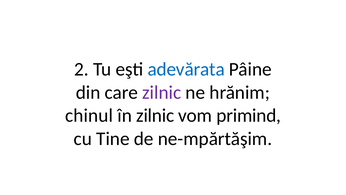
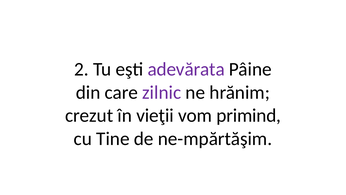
adevărata colour: blue -> purple
chinul: chinul -> crezut
în zilnic: zilnic -> vieţii
